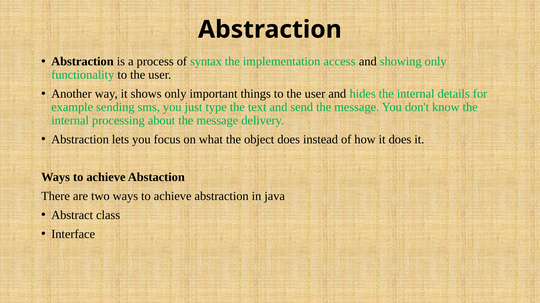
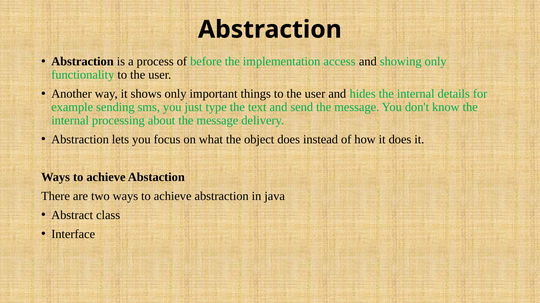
syntax: syntax -> before
